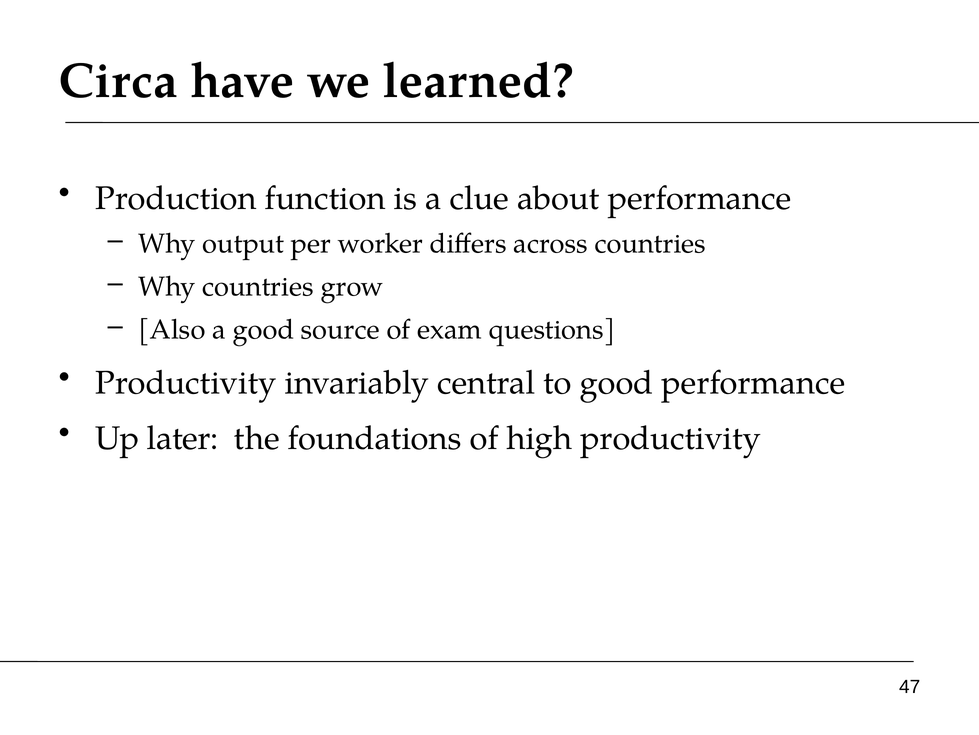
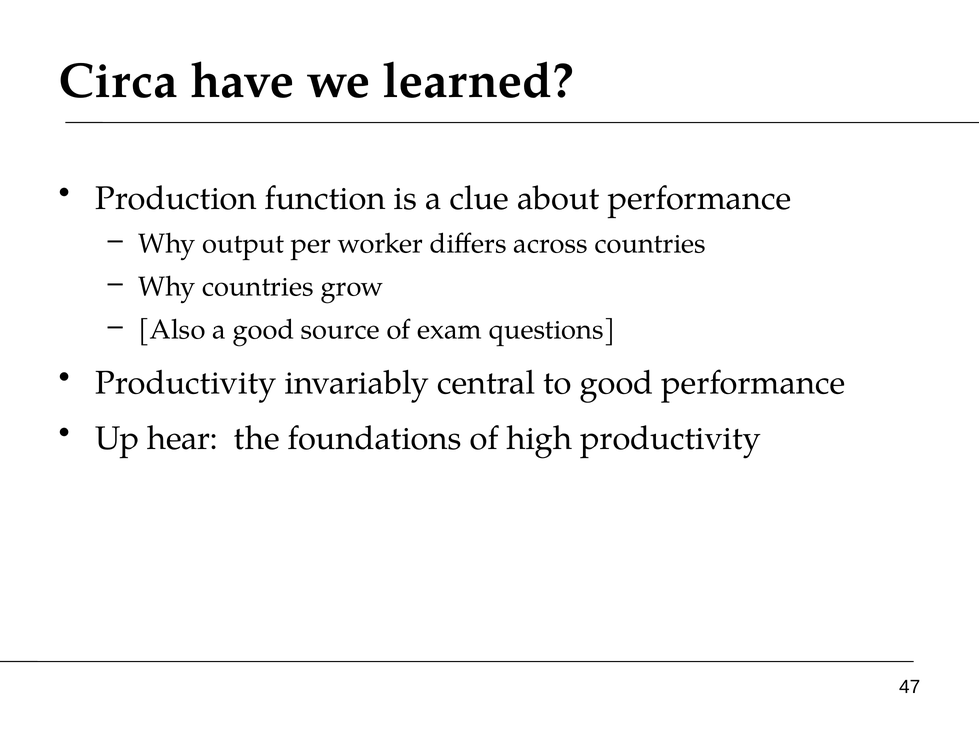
later: later -> hear
